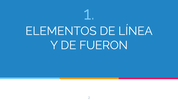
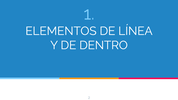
FUERON: FUERON -> DENTRO
